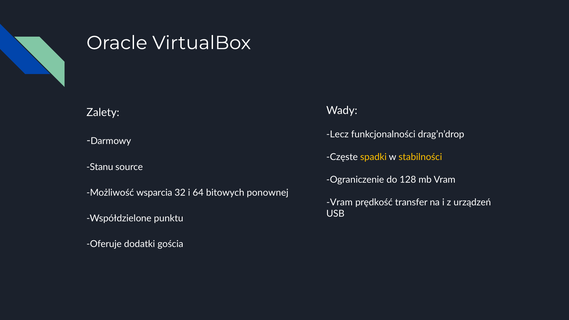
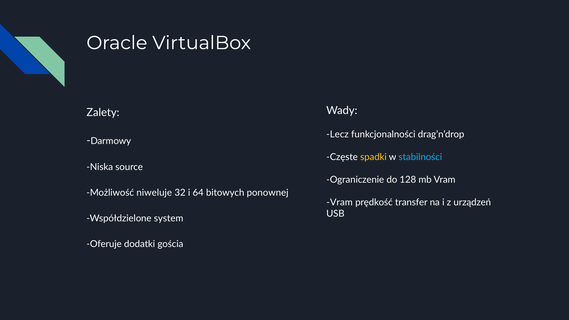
stabilności colour: yellow -> light blue
Stanu: Stanu -> Niska
wsparcia: wsparcia -> niweluje
punktu: punktu -> system
